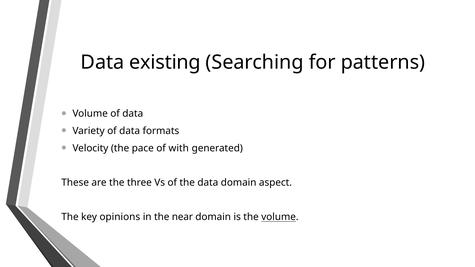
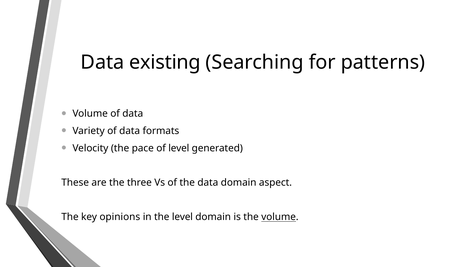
of with: with -> level
the near: near -> level
